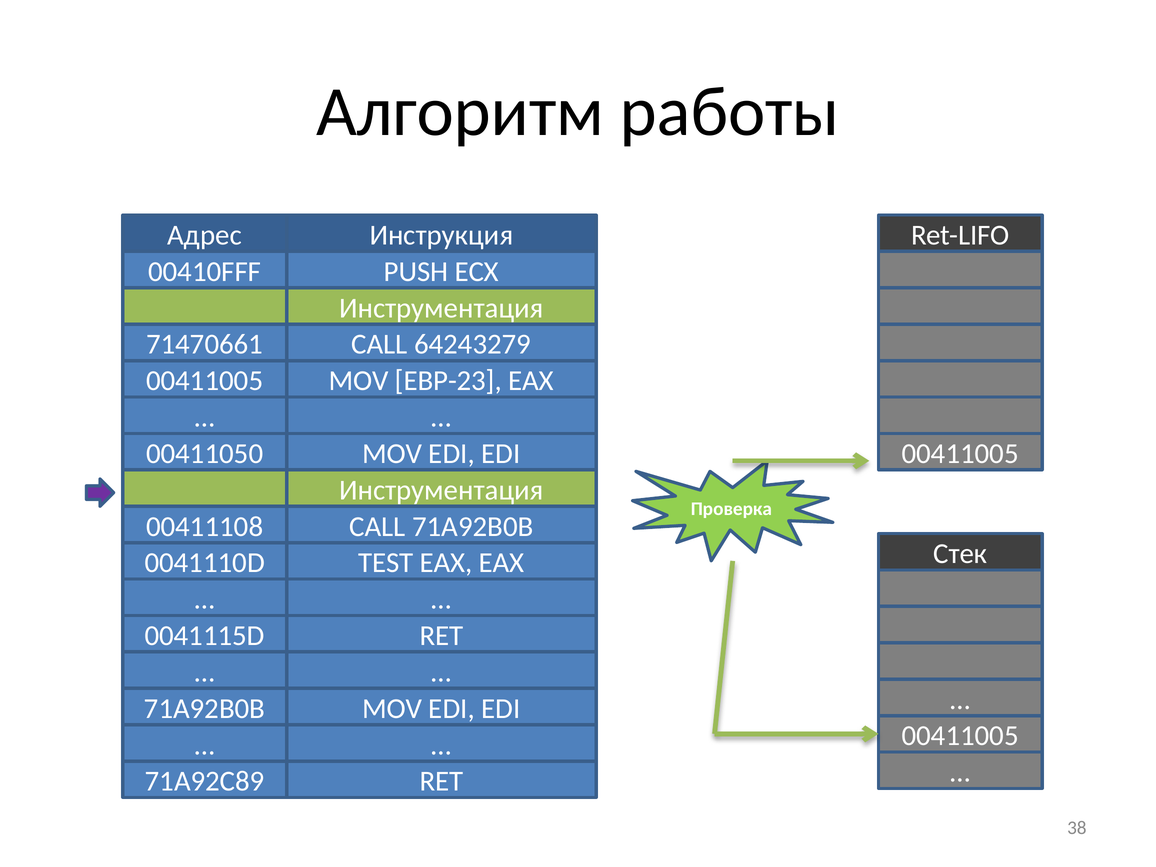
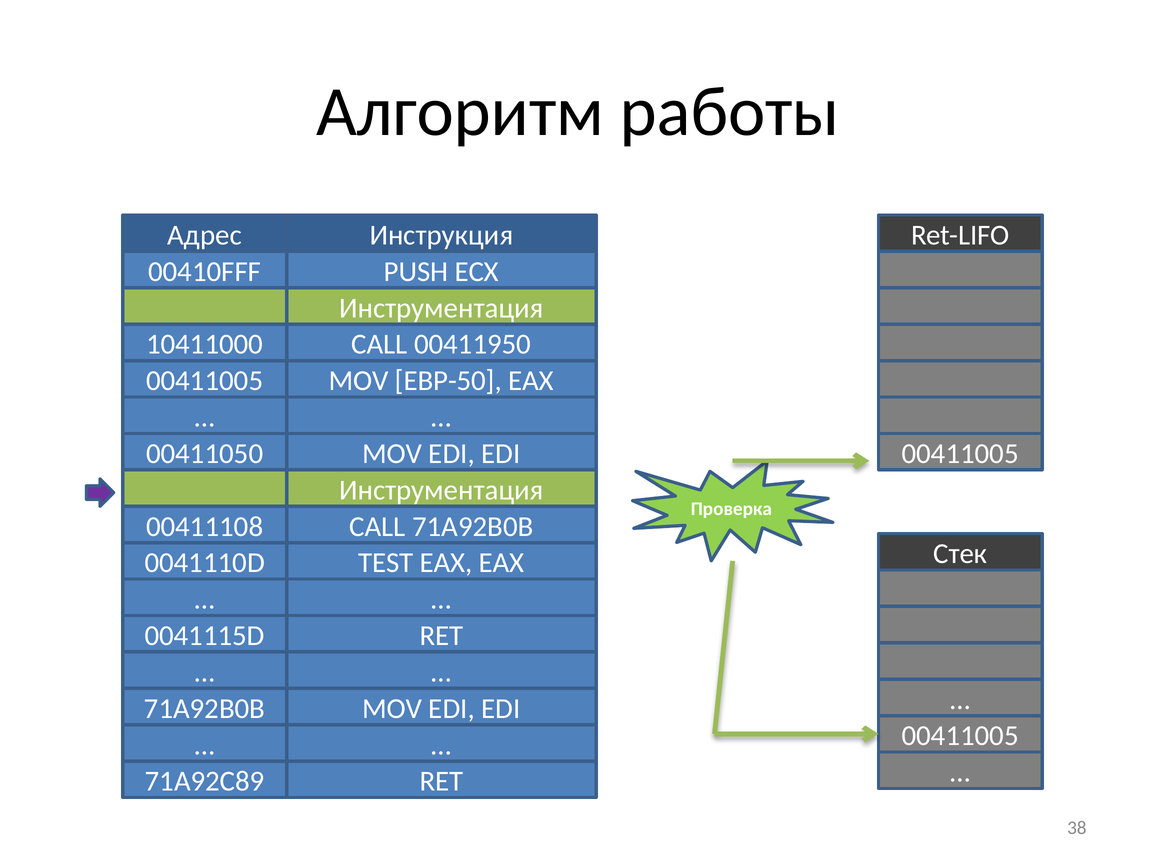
71470661: 71470661 -> 10411000
64243279: 64243279 -> 00411950
EBP-23: EBP-23 -> EBP-50
